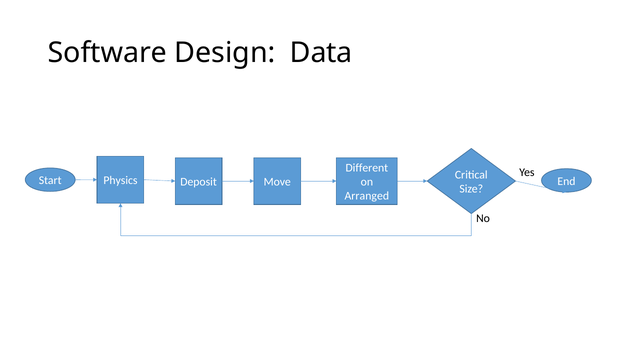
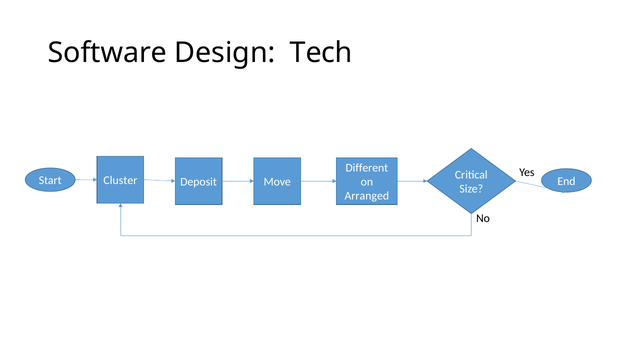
Data: Data -> Tech
Physics: Physics -> Cluster
